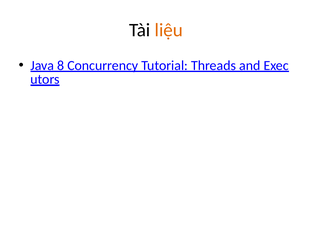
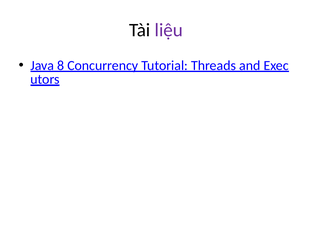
liệu colour: orange -> purple
